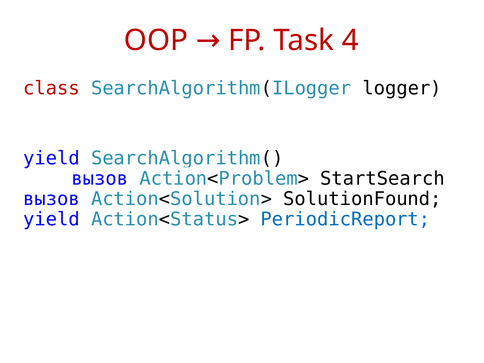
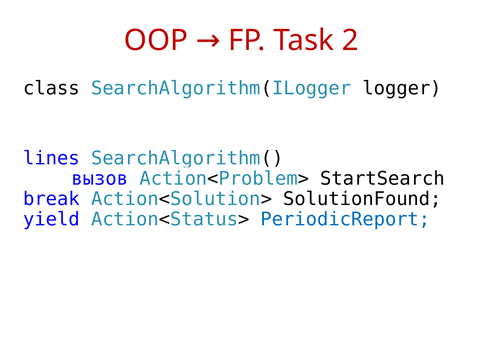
4: 4 -> 2
class colour: red -> black
yield at (52, 158): yield -> lines
вызов at (52, 199): вызов -> break
